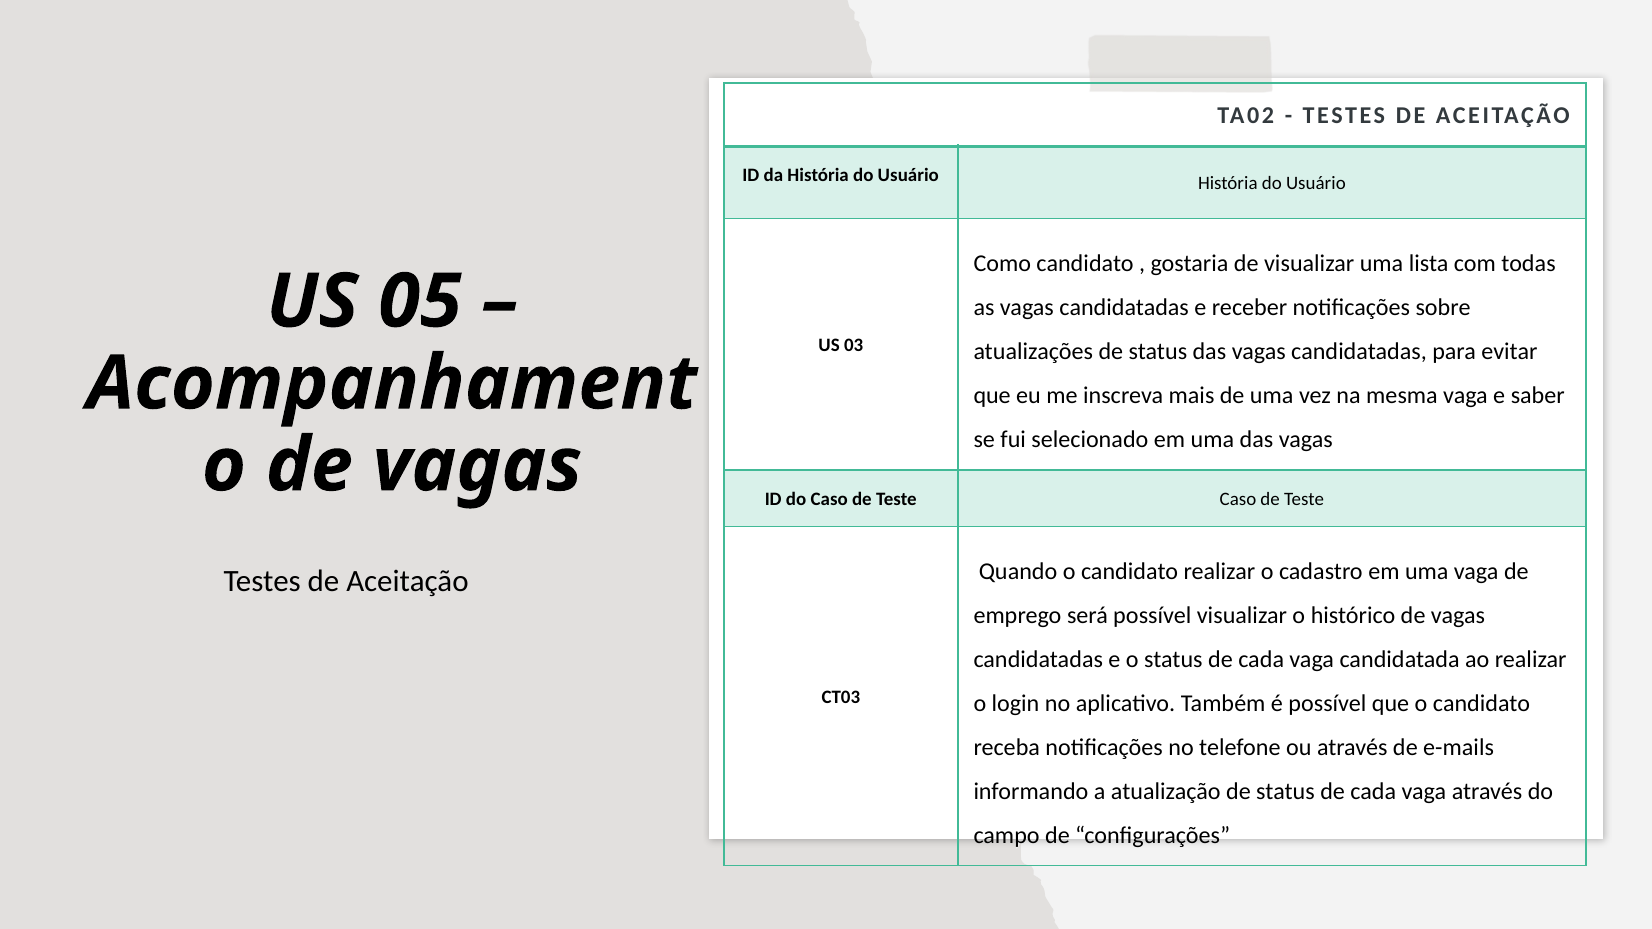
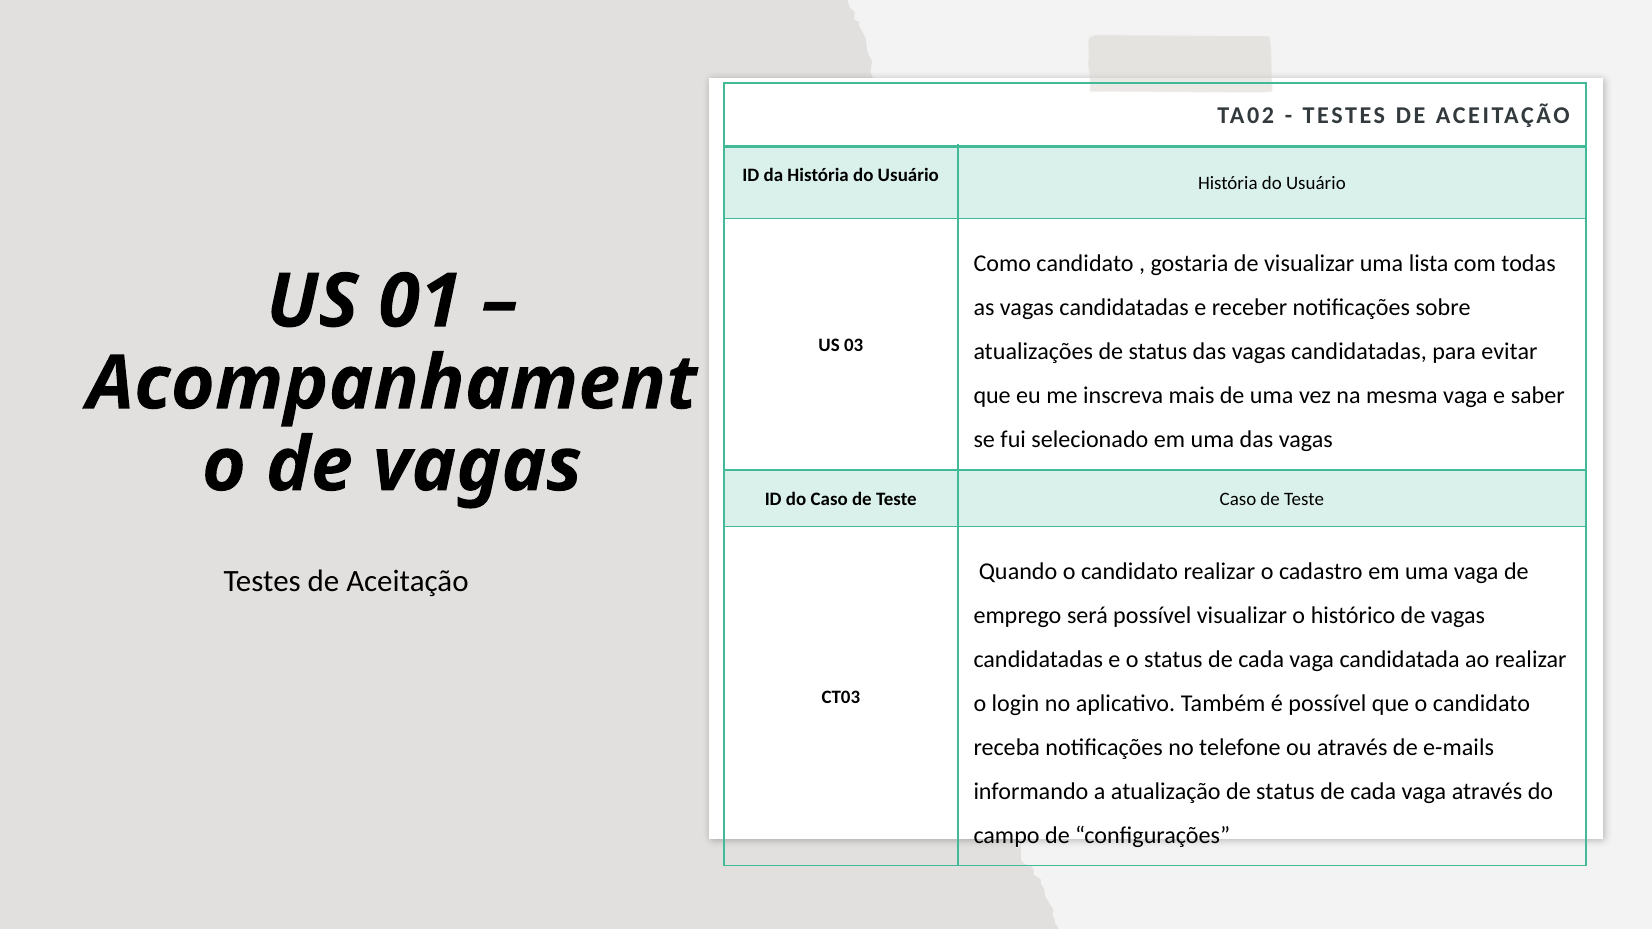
05: 05 -> 01
